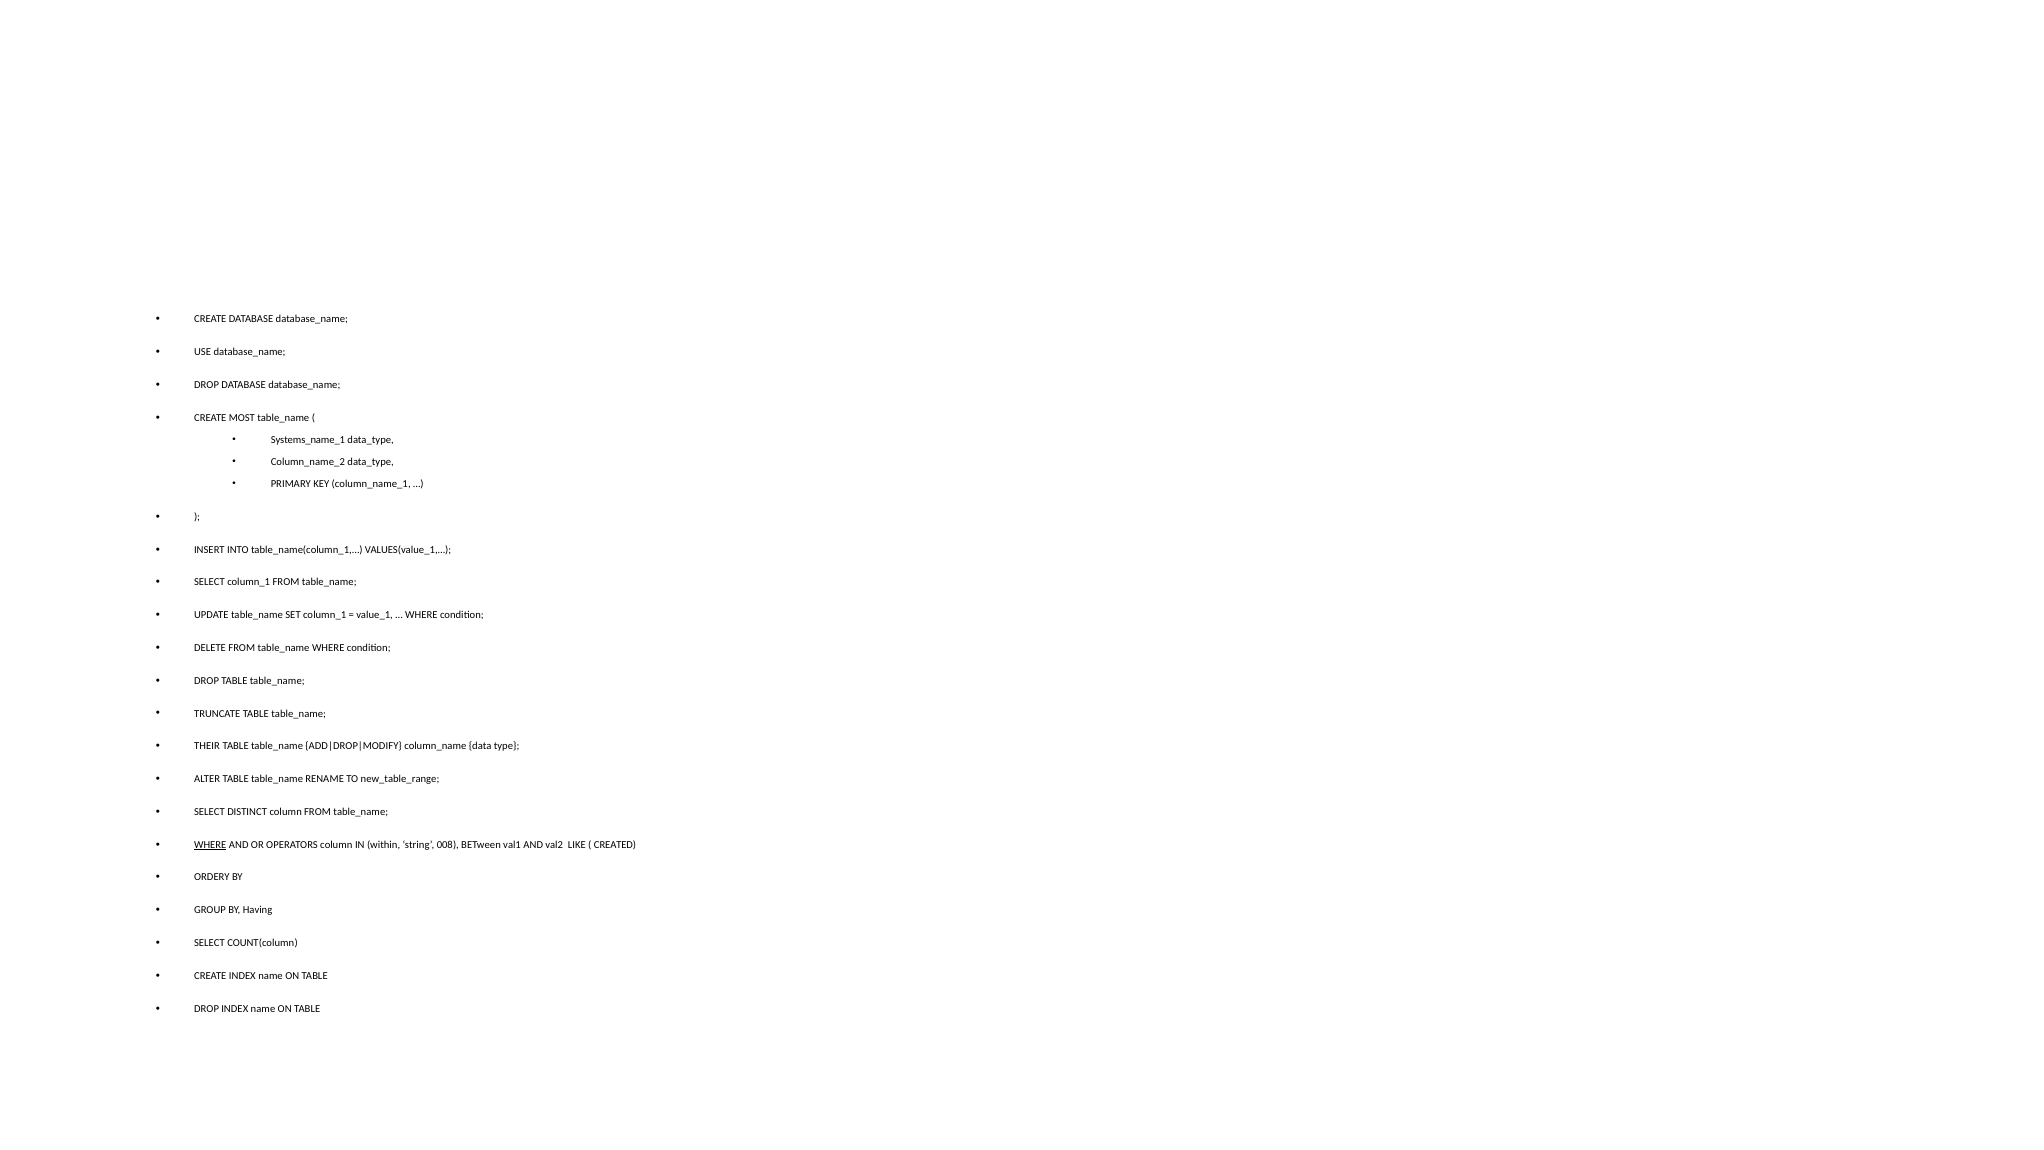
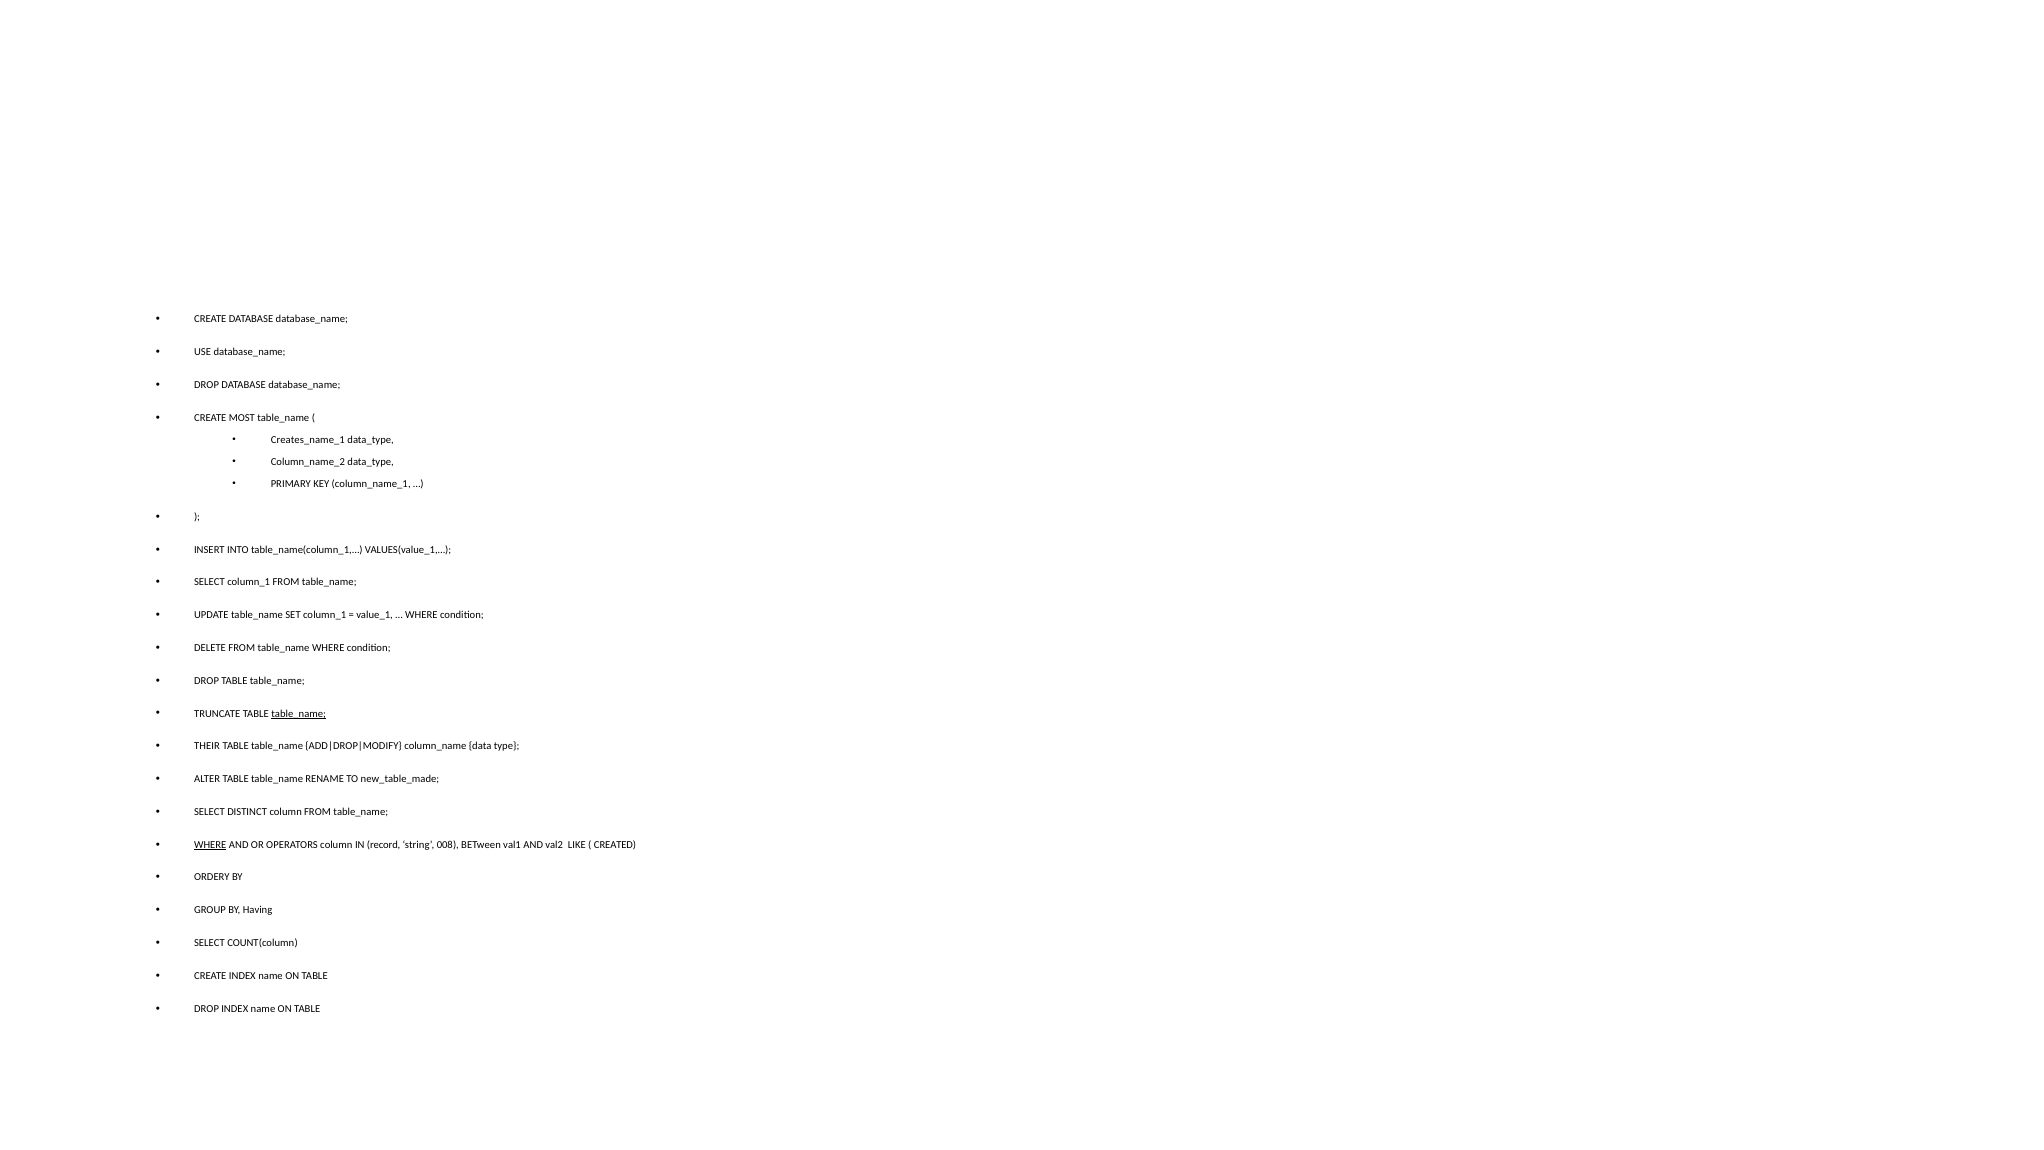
Systems_name_1: Systems_name_1 -> Creates_name_1
table_name at (299, 713) underline: none -> present
new_table_range: new_table_range -> new_table_made
within: within -> record
